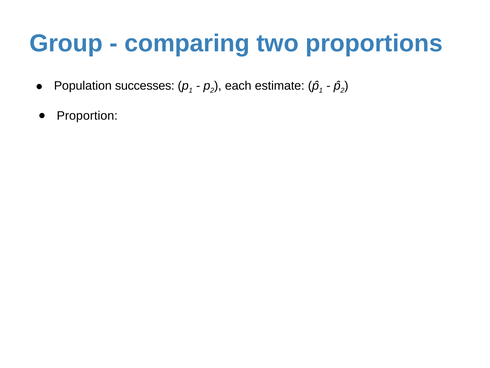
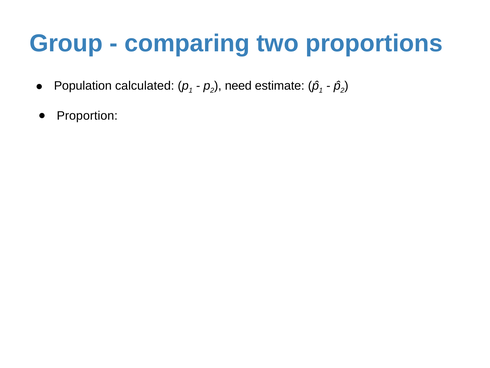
successes: successes -> calculated
each: each -> need
